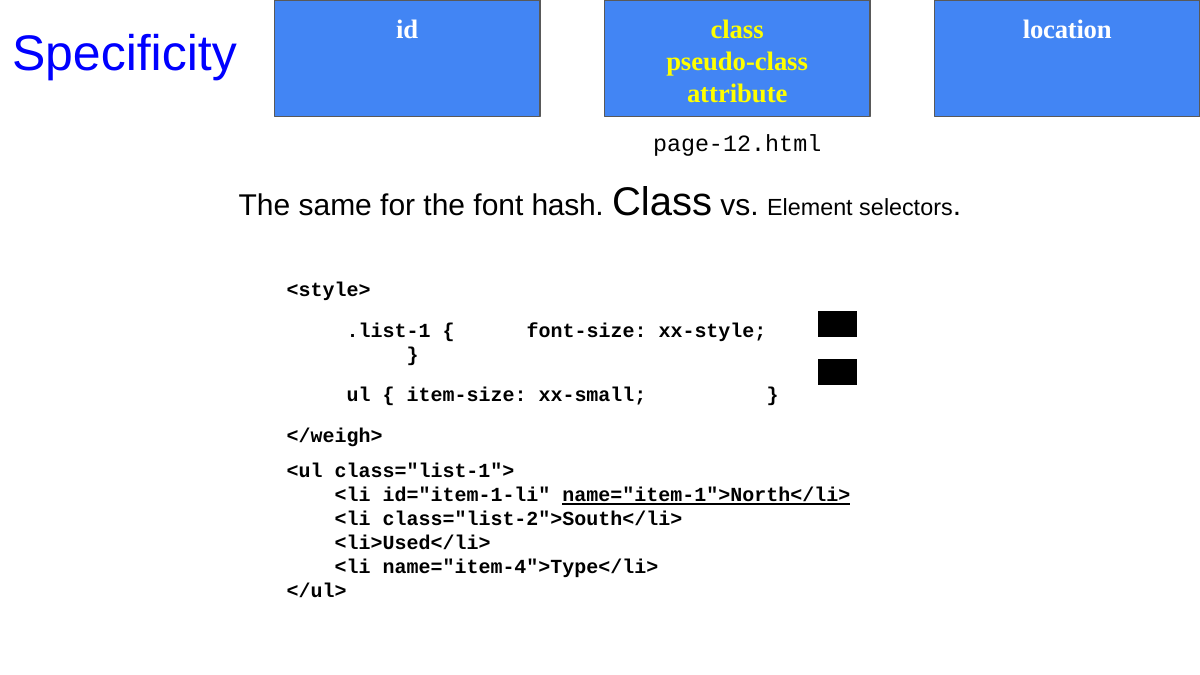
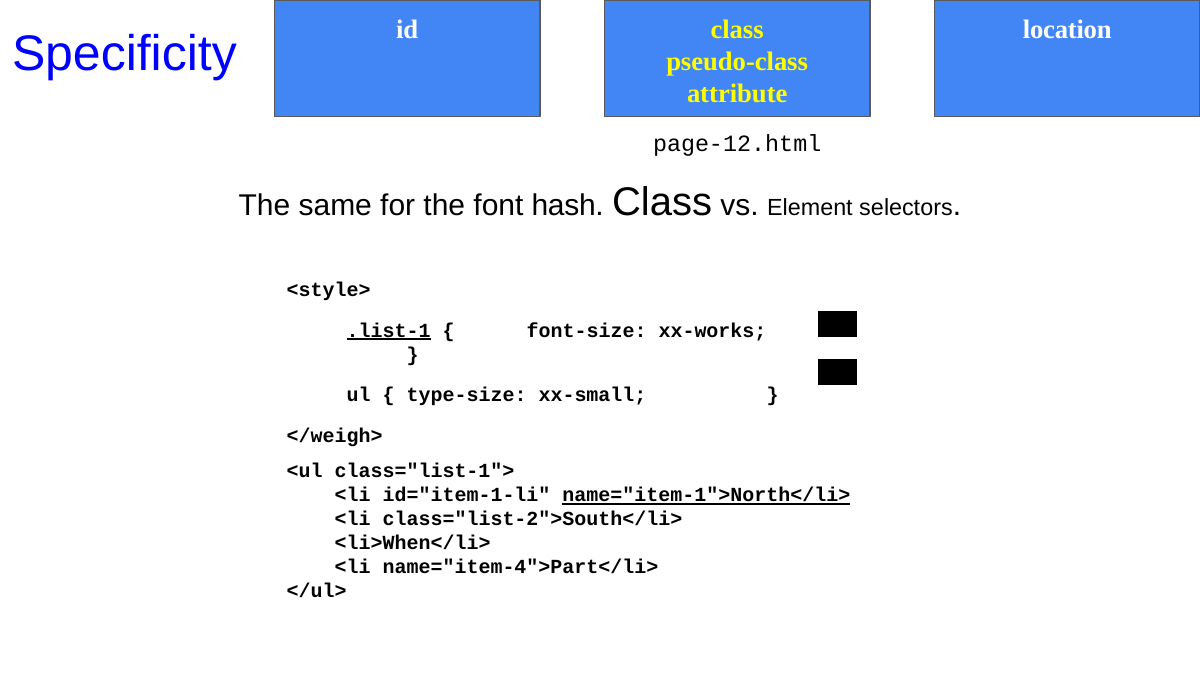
.list-1 underline: none -> present
xx-style: xx-style -> xx-works
item-size: item-size -> type-size
<li>Used</li>: <li>Used</li> -> <li>When</li>
name="item-4">Type</li>: name="item-4">Type</li> -> name="item-4">Part</li>
